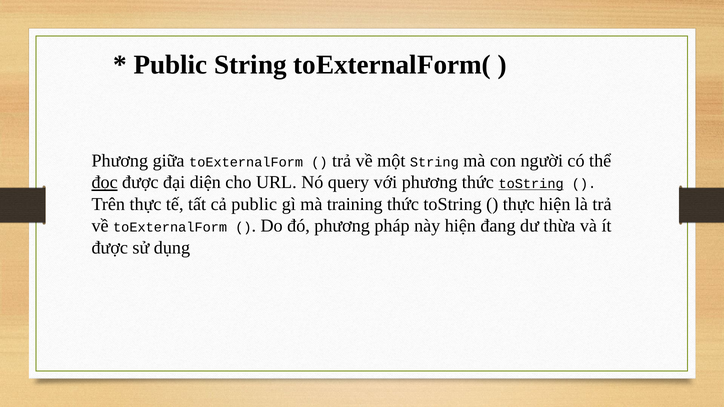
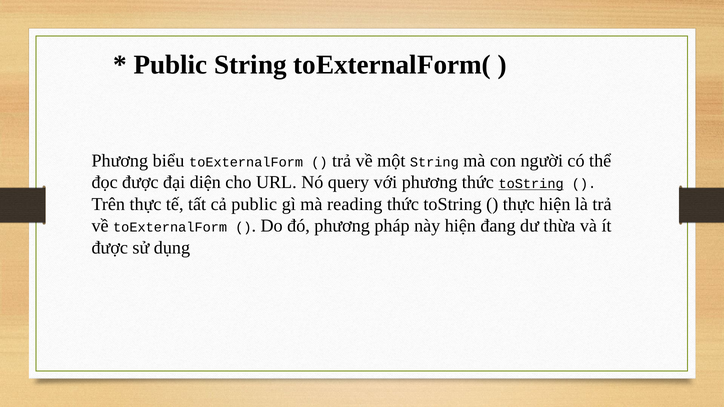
giữa: giữa -> biểu
đọc underline: present -> none
training: training -> reading
